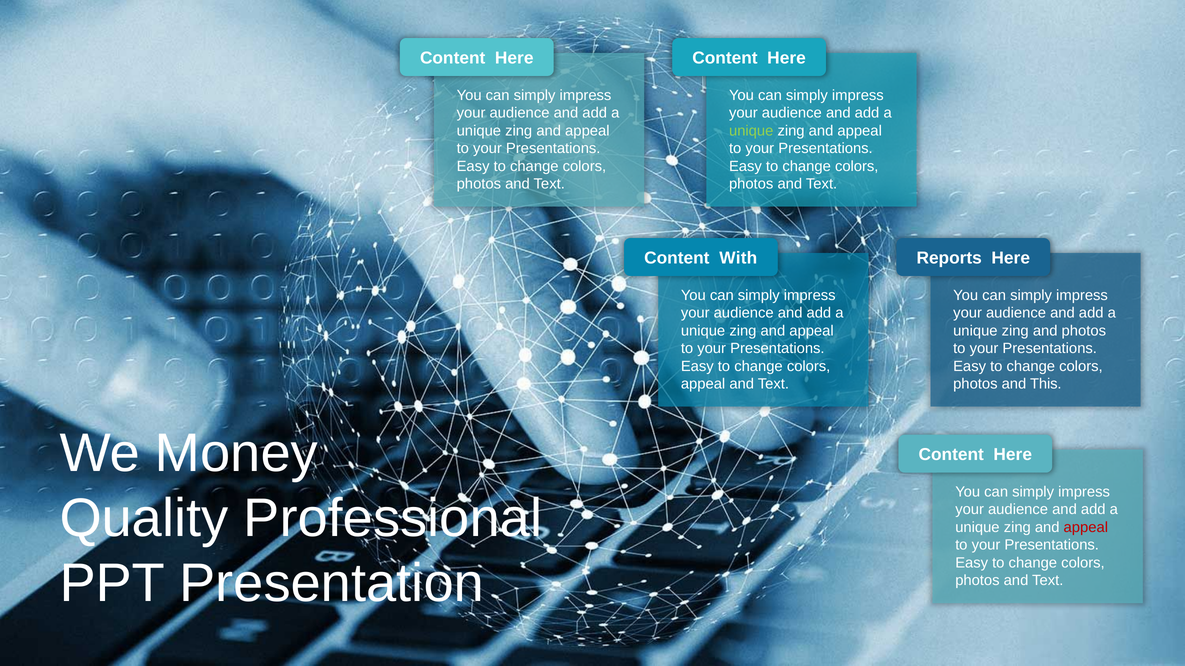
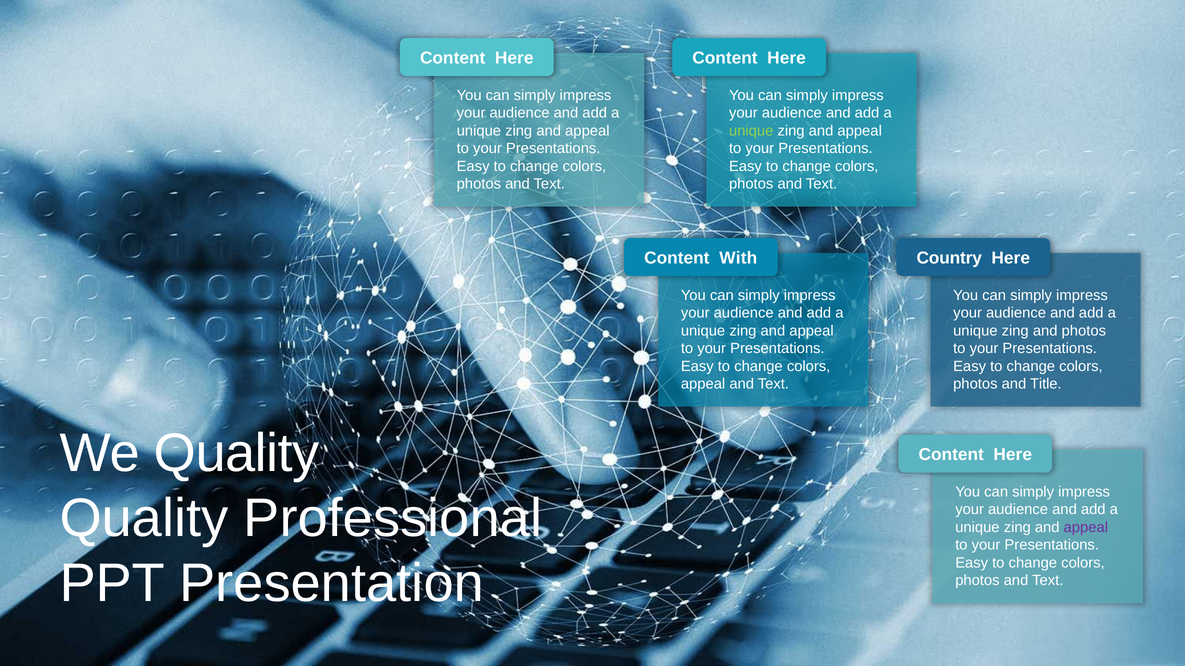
Reports: Reports -> Country
This: This -> Title
We Money: Money -> Quality
appeal at (1086, 528) colour: red -> purple
